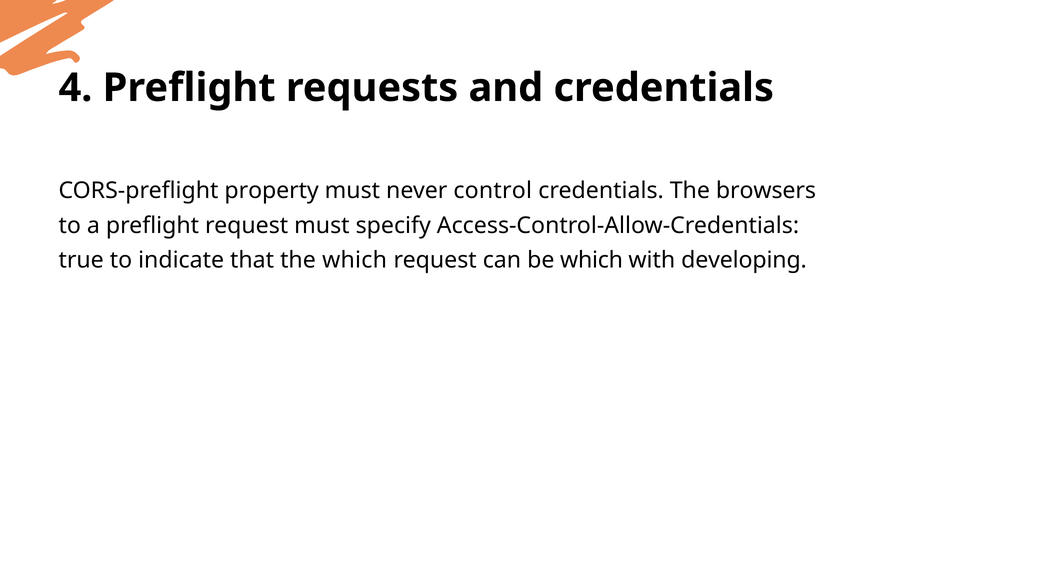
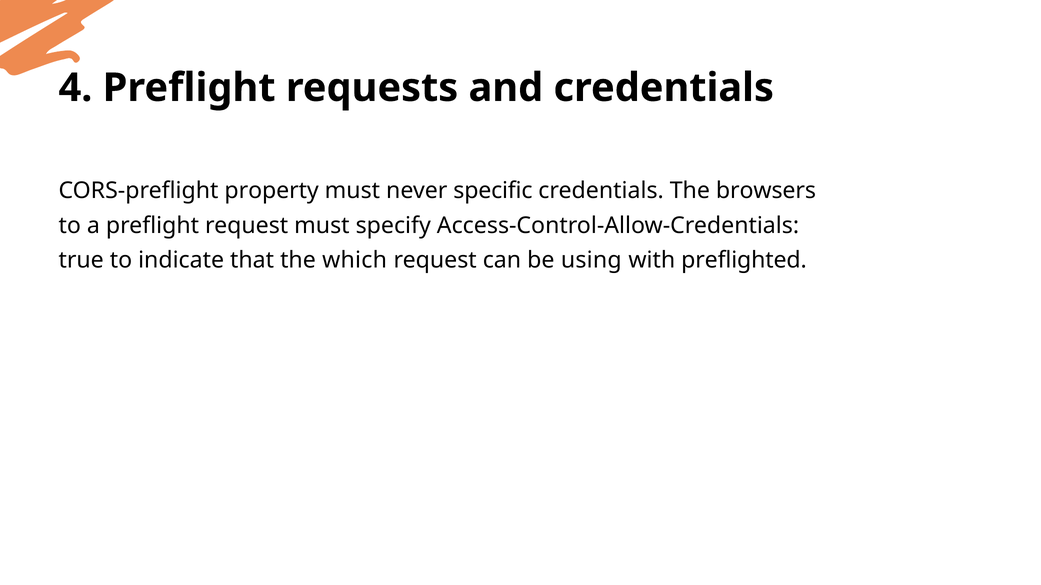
control: control -> specific
be which: which -> using
developing: developing -> preflighted
